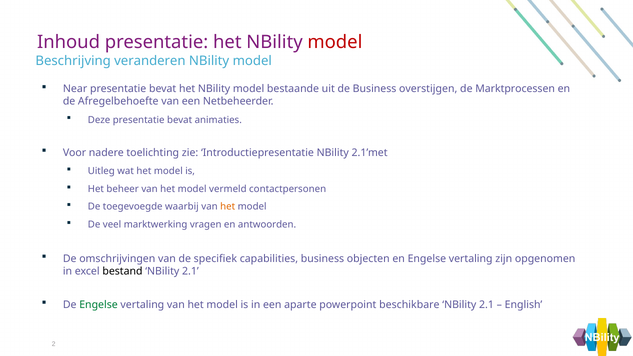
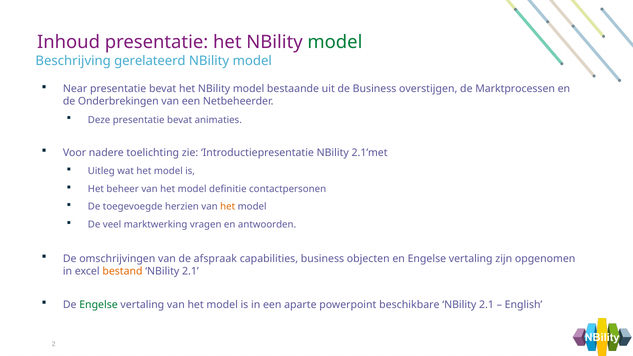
model at (335, 42) colour: red -> green
veranderen: veranderen -> gerelateerd
Afregelbehoefte: Afregelbehoefte -> Onderbrekingen
vermeld: vermeld -> definitie
waarbij: waarbij -> herzien
specifiek: specifiek -> afspraak
bestand colour: black -> orange
